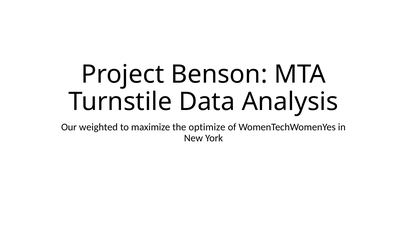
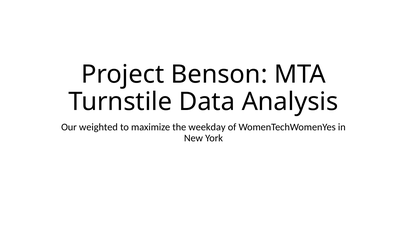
optimize: optimize -> weekday
